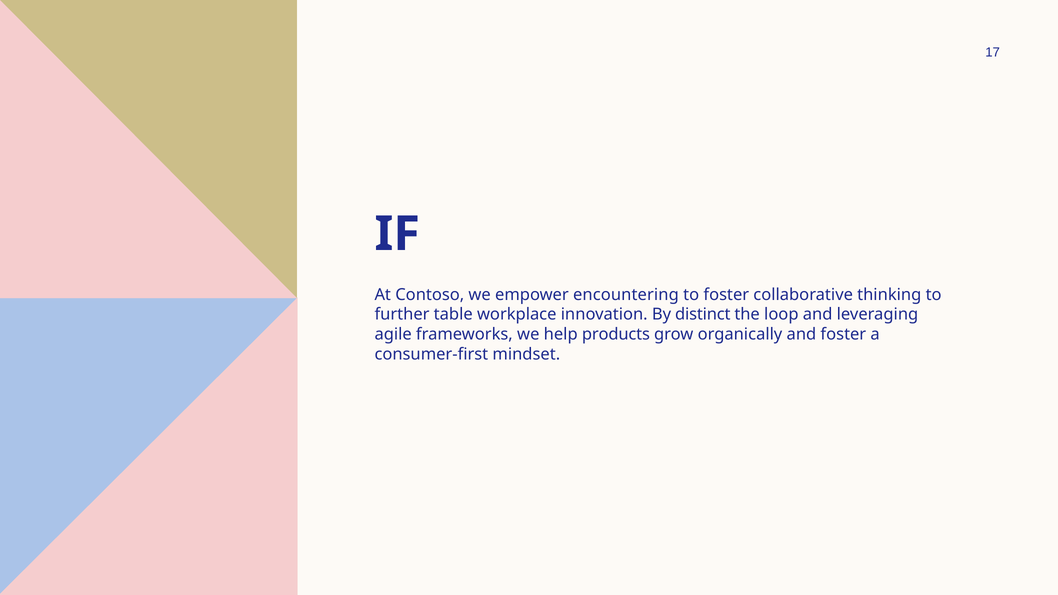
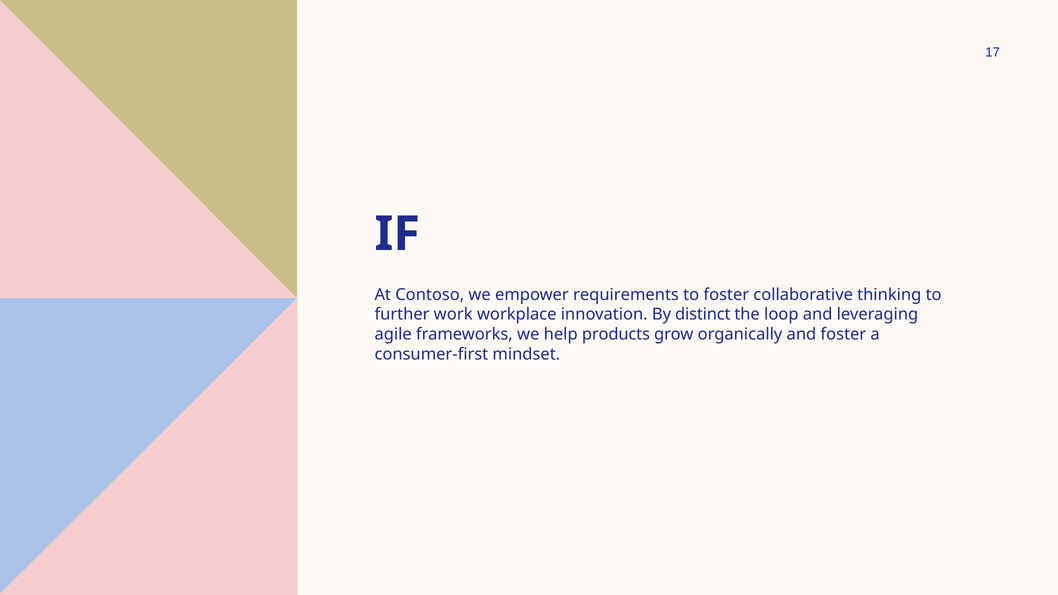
encountering: encountering -> requirements
table: table -> work
